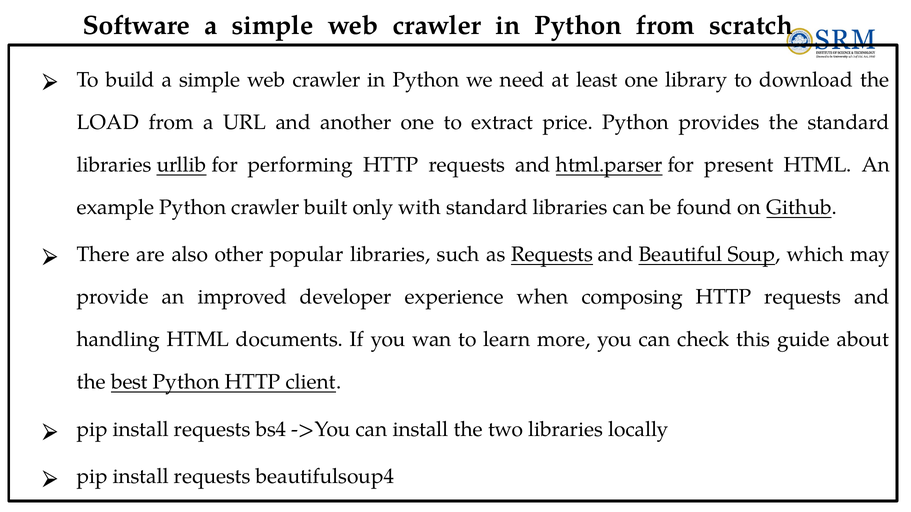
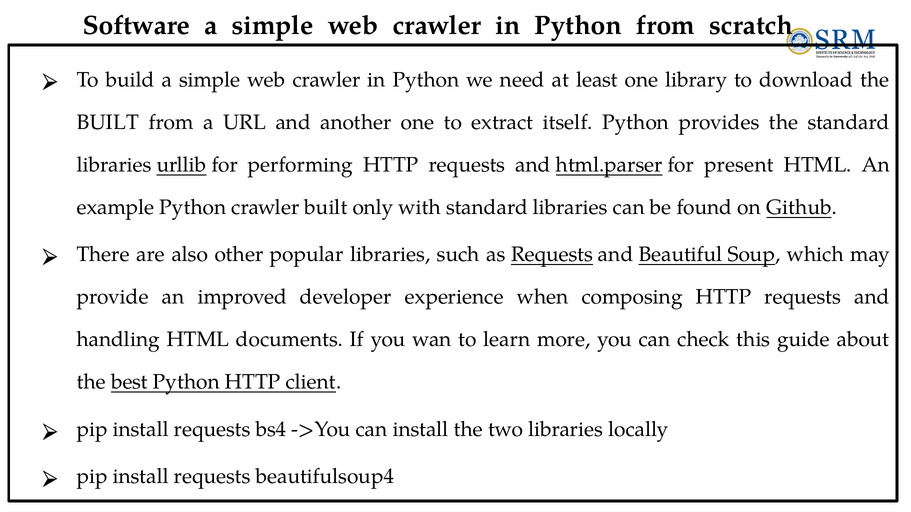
LOAD at (108, 122): LOAD -> BUILT
price: price -> itself
